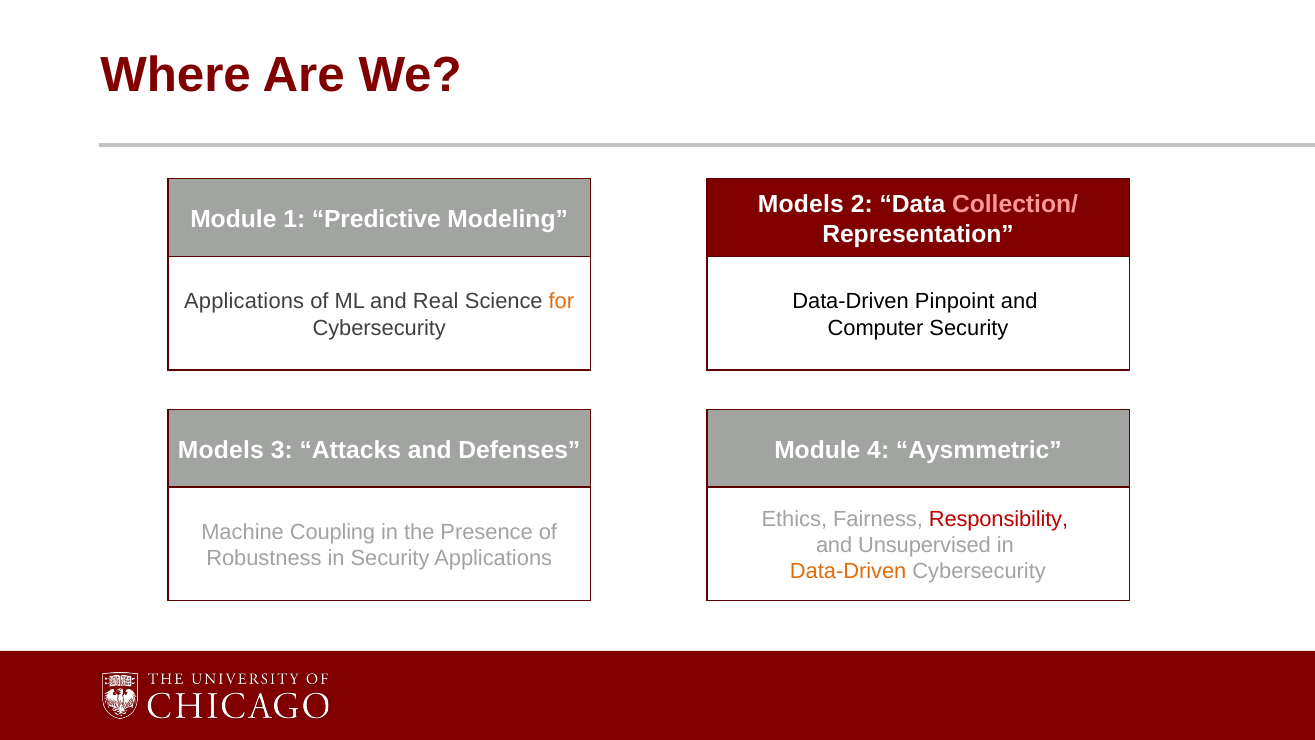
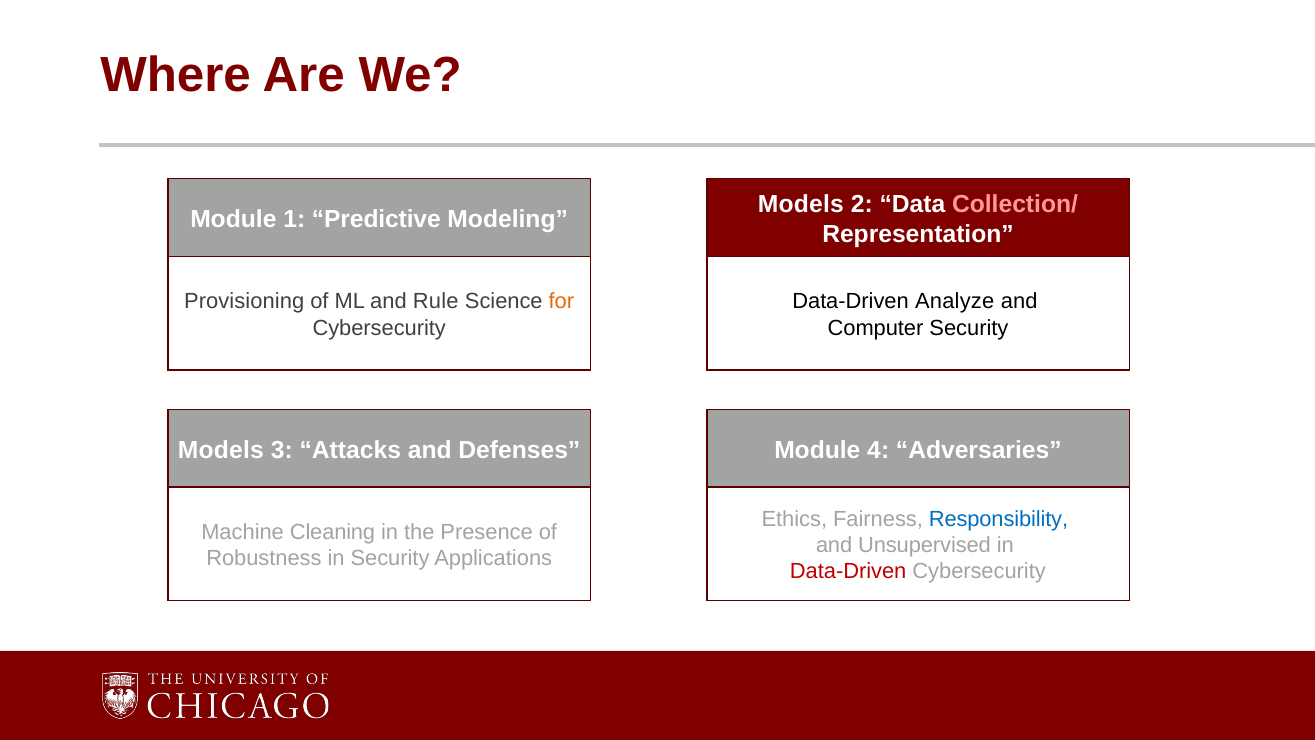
Applications at (244, 301): Applications -> Provisioning
Real: Real -> Rule
Pinpoint: Pinpoint -> Analyze
Aysmmetric: Aysmmetric -> Adversaries
Responsibility colour: red -> blue
Coupling: Coupling -> Cleaning
Data-Driven at (848, 571) colour: orange -> red
